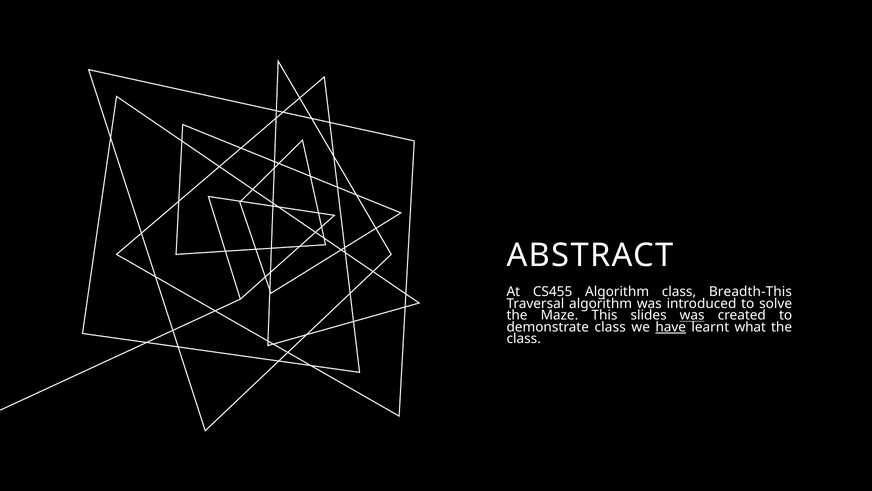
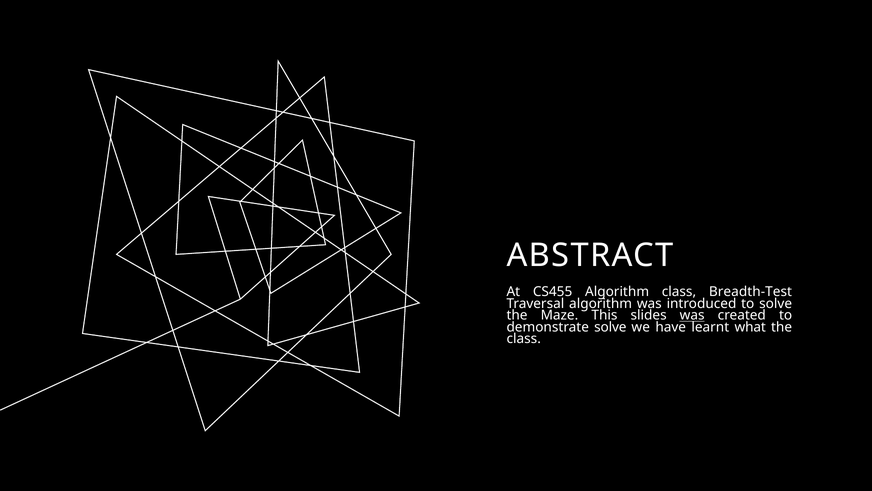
Breadth-This: Breadth-This -> Breadth-Test
demonstrate class: class -> solve
have underline: present -> none
